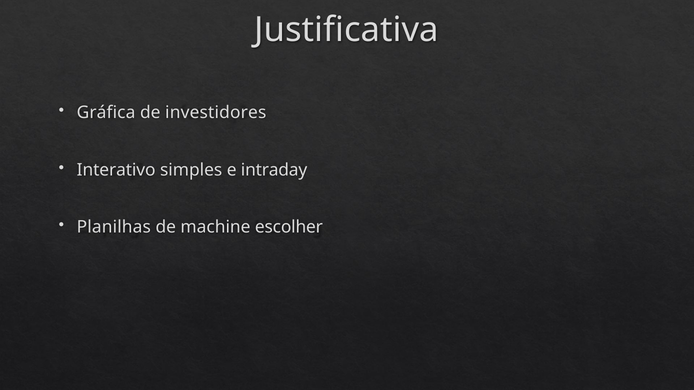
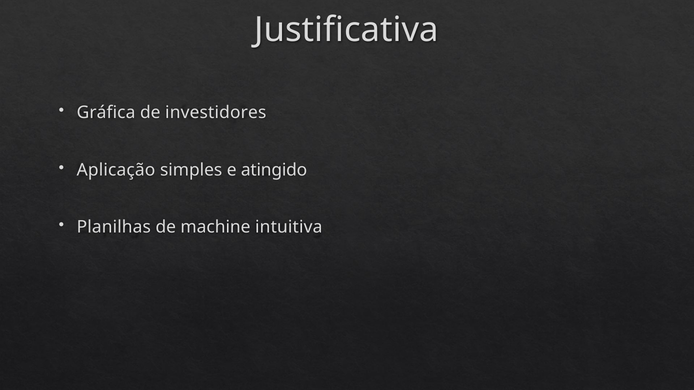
Interativo: Interativo -> Aplicação
intraday: intraday -> atingido
escolher: escolher -> intuitiva
